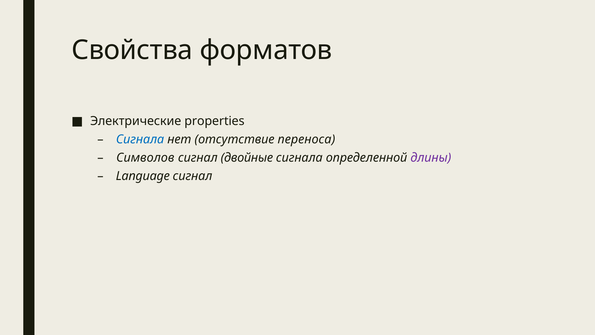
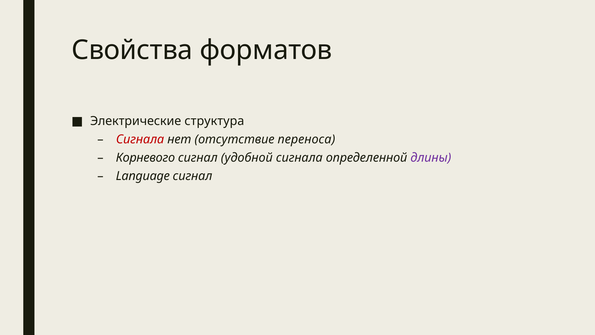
properties: properties -> структура
Сигнала at (140, 139) colour: blue -> red
Символов: Символов -> Корневого
двойные: двойные -> удобной
